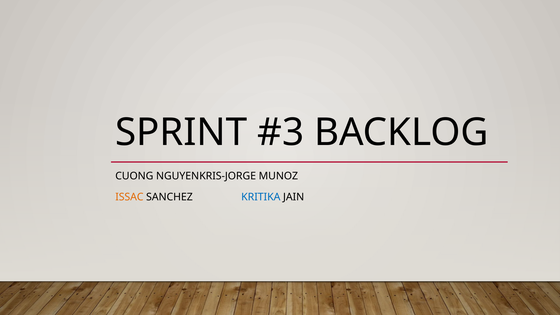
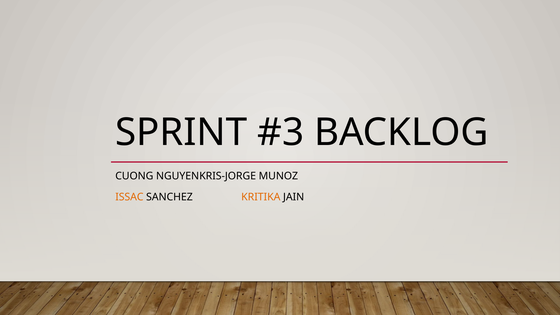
KRITIKA colour: blue -> orange
